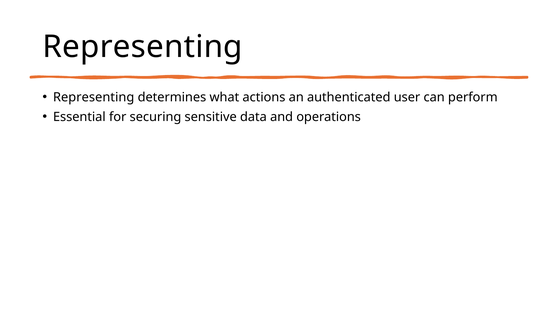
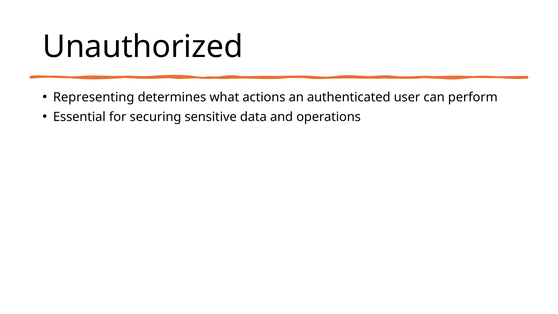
Representing at (143, 47): Representing -> Unauthorized
